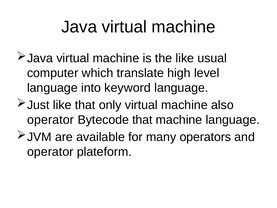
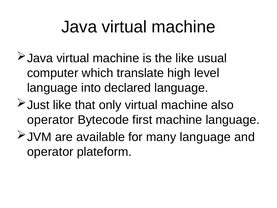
keyword: keyword -> declared
Bytecode that: that -> first
many operators: operators -> language
